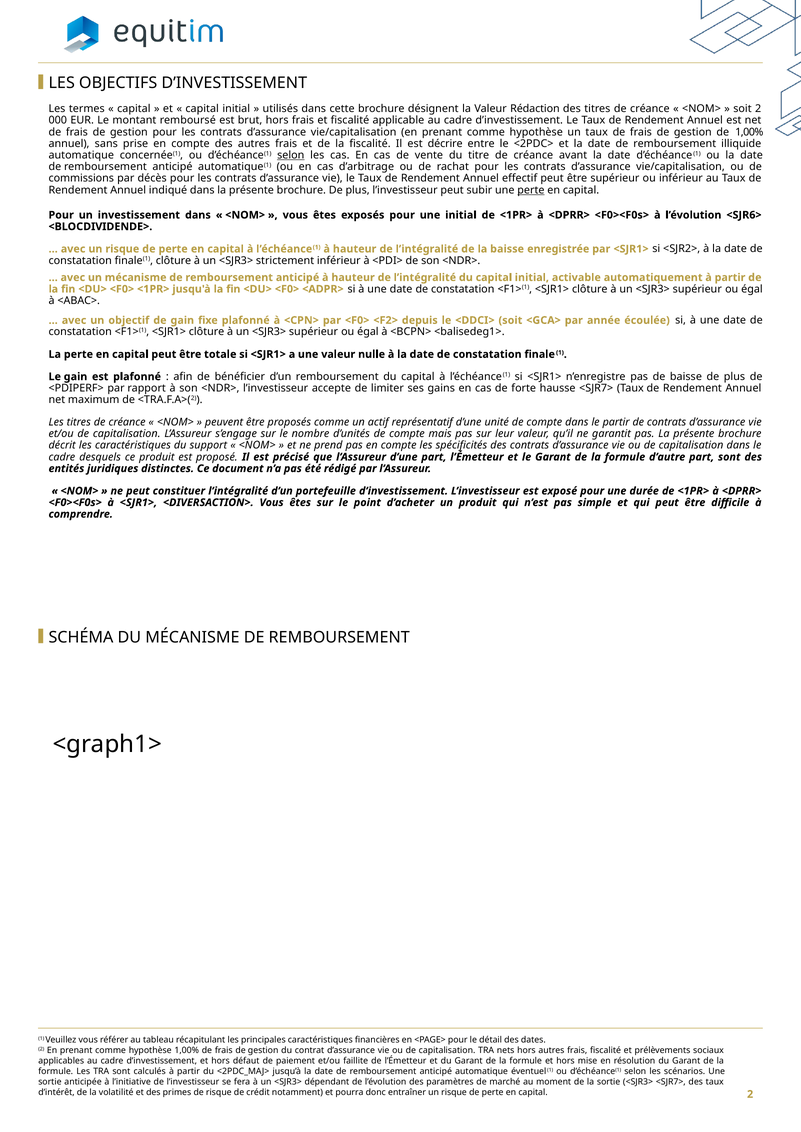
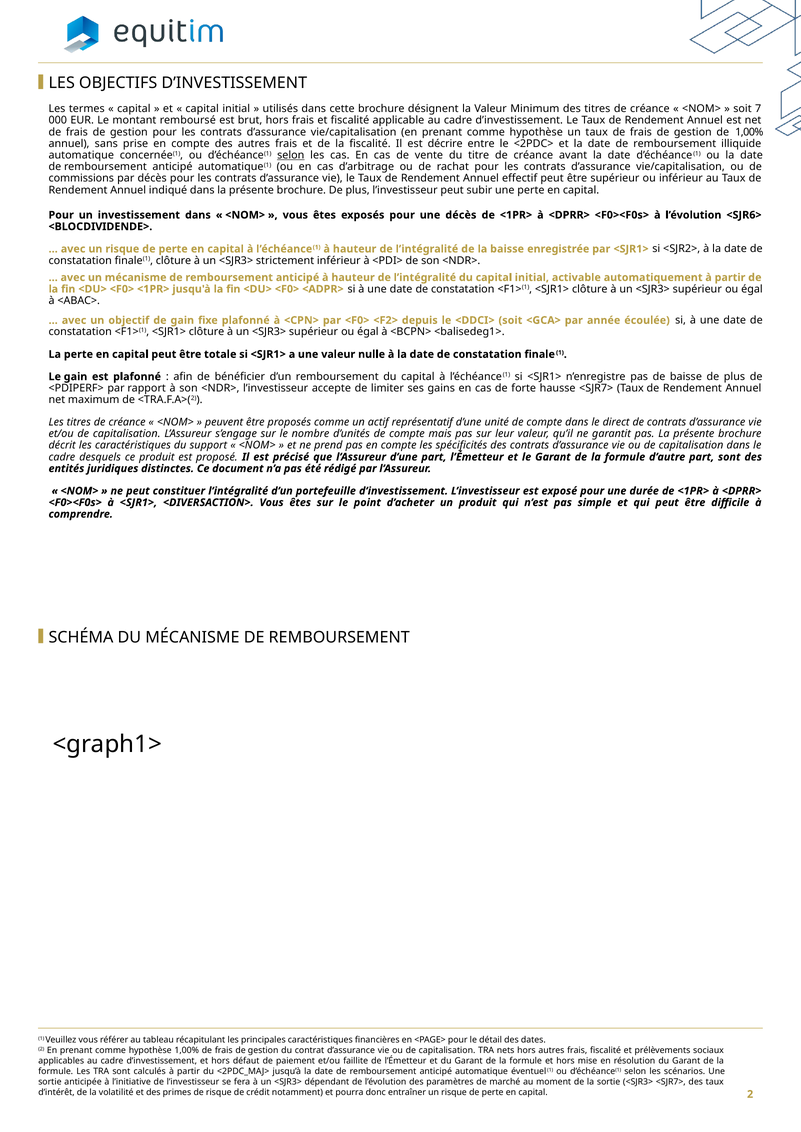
Rédaction: Rédaction -> Minimum
soit 2: 2 -> 7
perte at (531, 190) underline: present -> none
une initial: initial -> décès
le partir: partir -> direct
